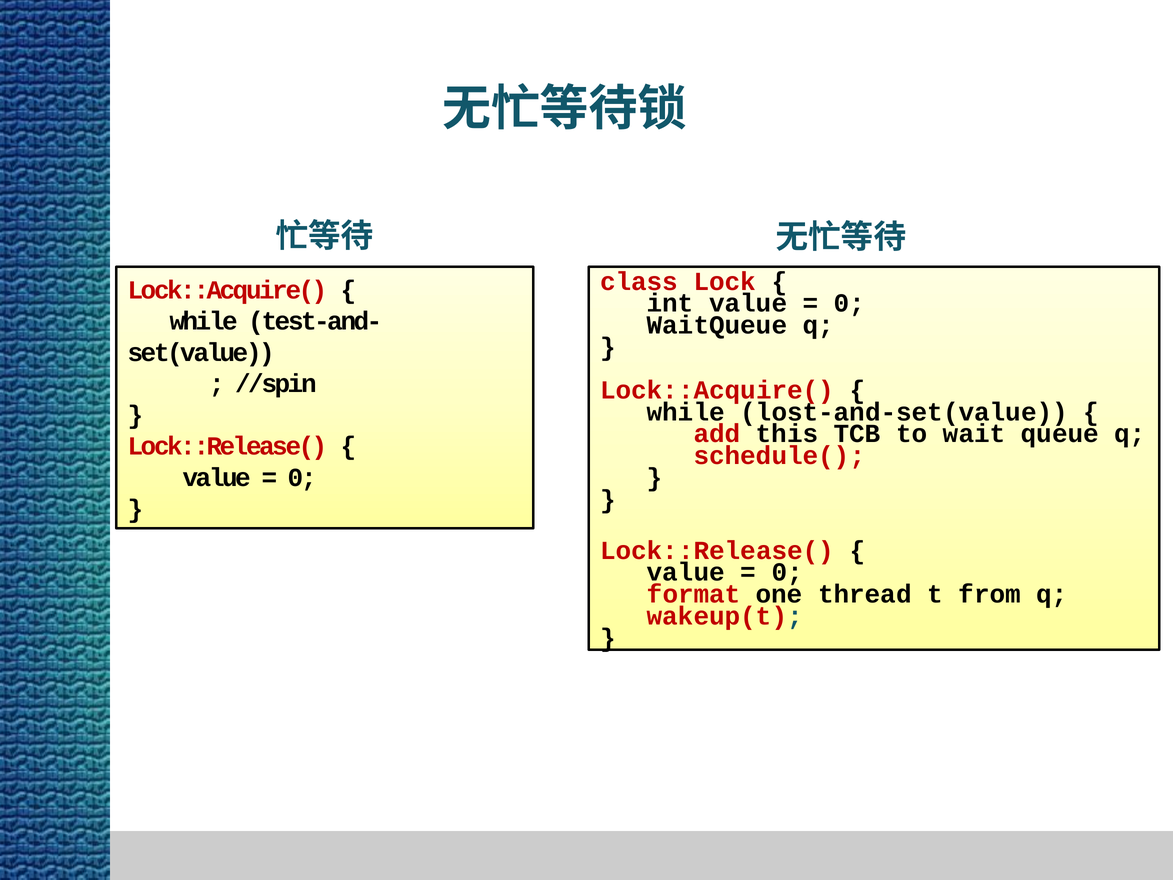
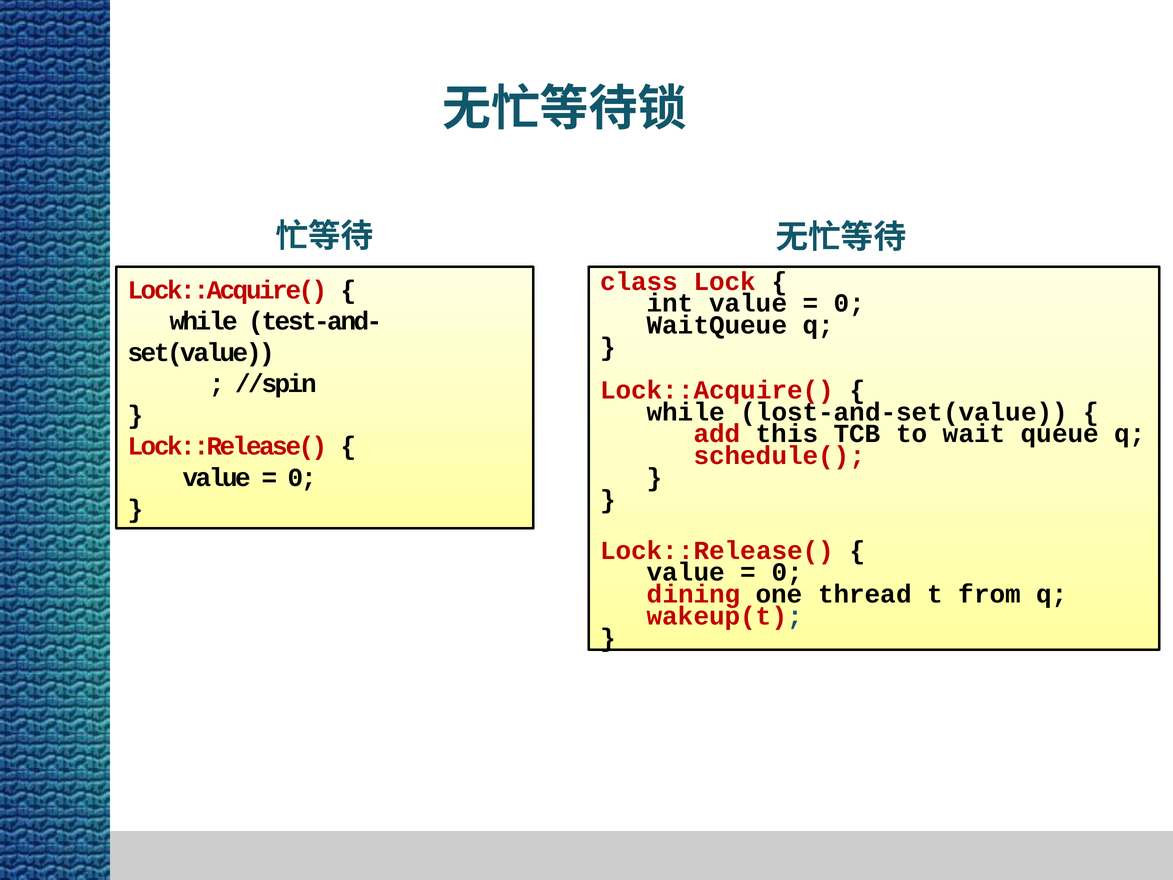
format: format -> dining
